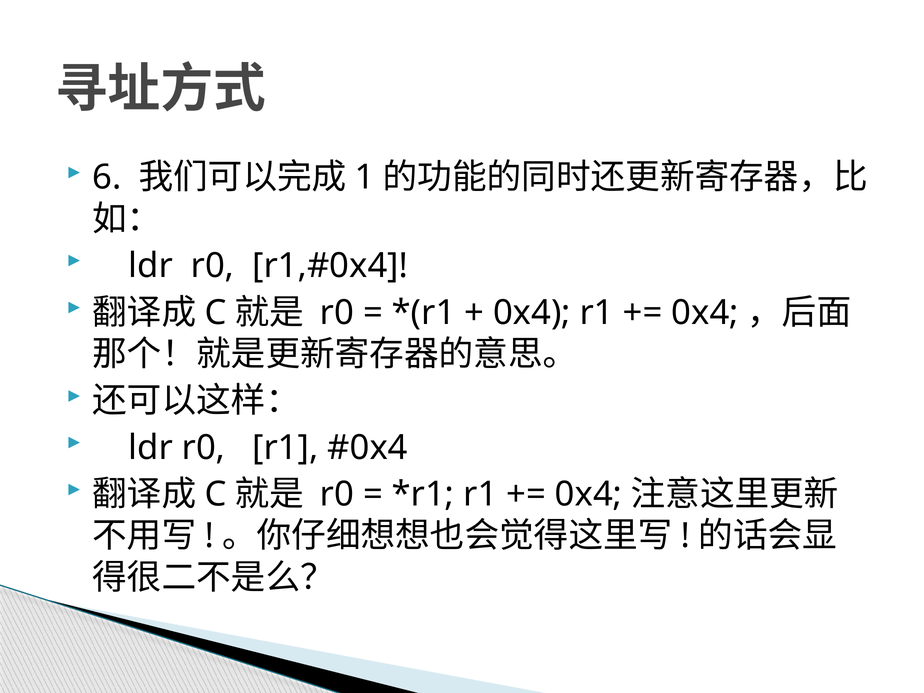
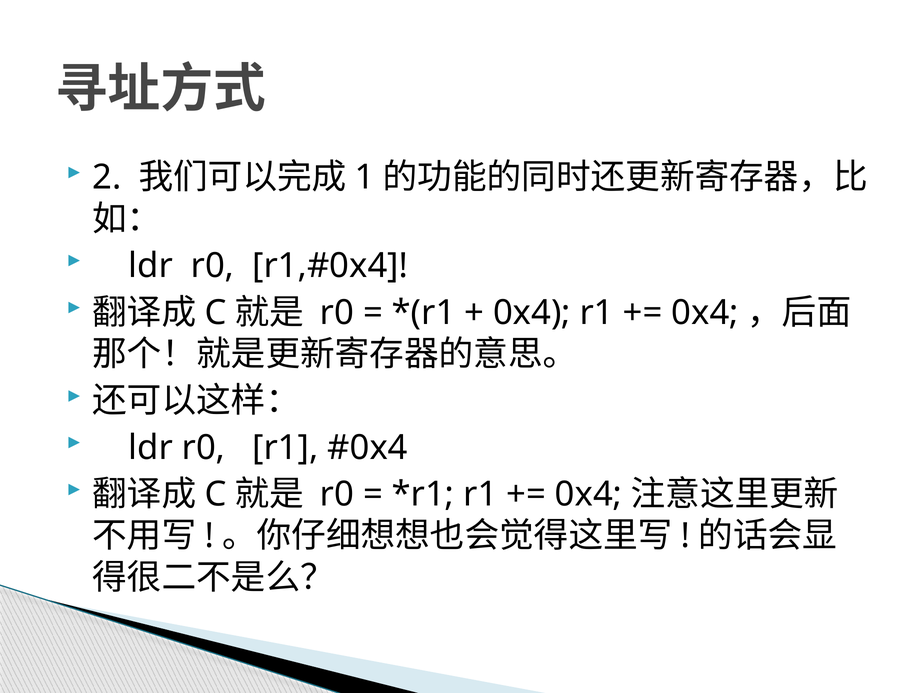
6: 6 -> 2
